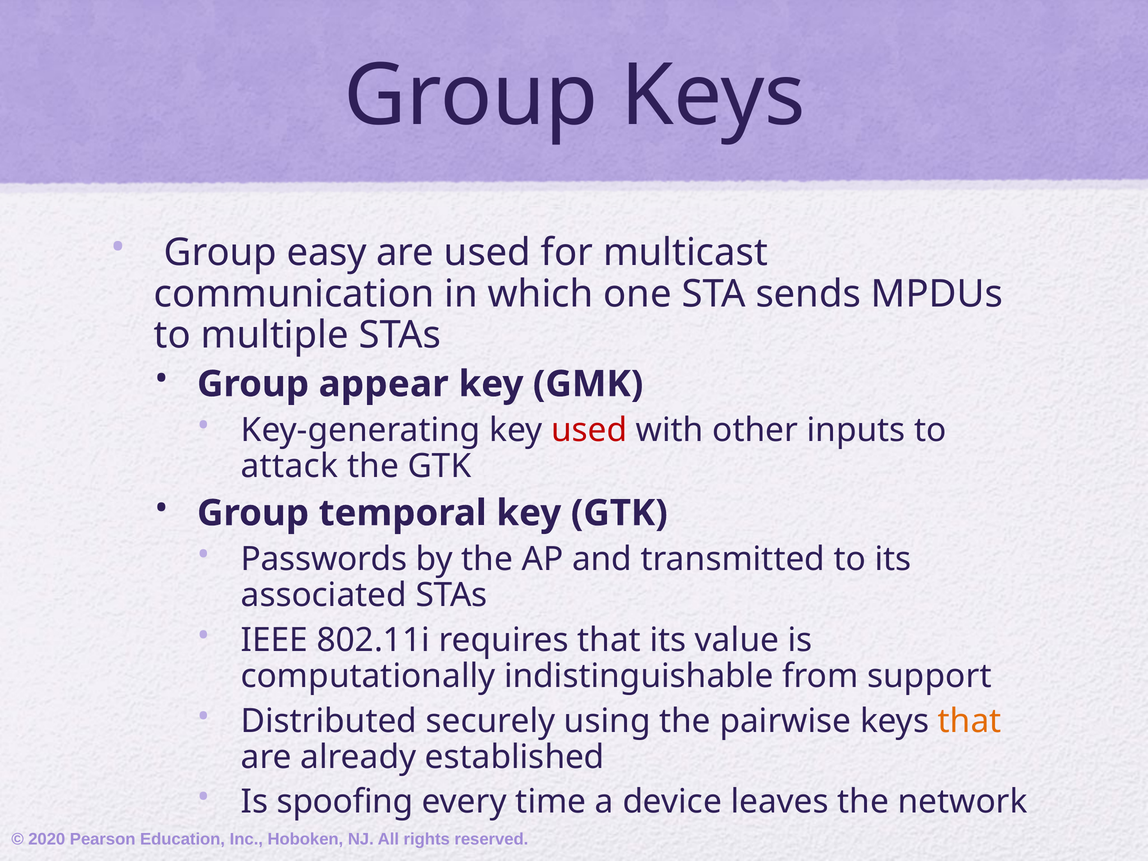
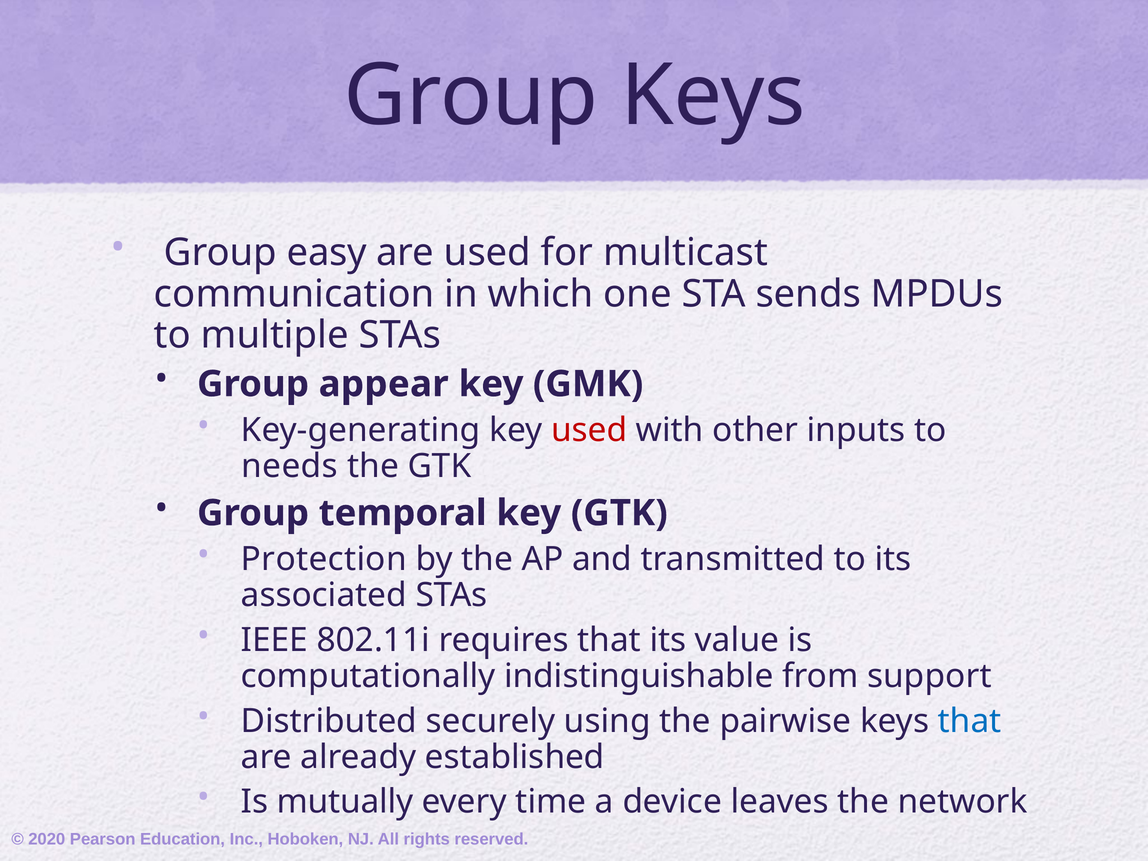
attack: attack -> needs
Passwords: Passwords -> Protection
that at (970, 721) colour: orange -> blue
spoofing: spoofing -> mutually
